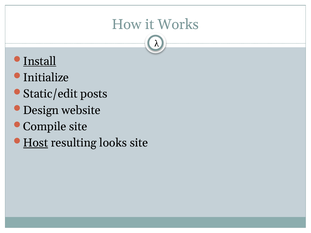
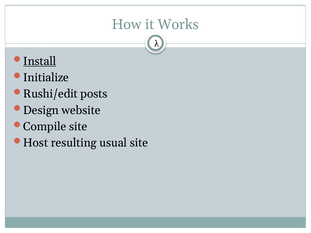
Static/edit: Static/edit -> Rushi/edit
Host underline: present -> none
looks: looks -> usual
